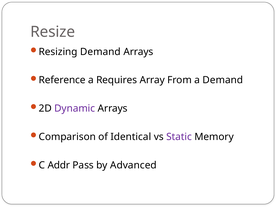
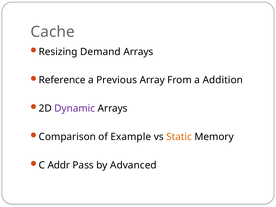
Resize: Resize -> Cache
Requires: Requires -> Previous
a Demand: Demand -> Addition
Identical: Identical -> Example
Static colour: purple -> orange
